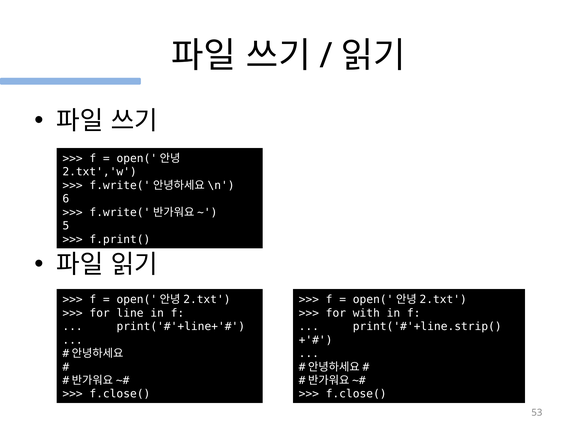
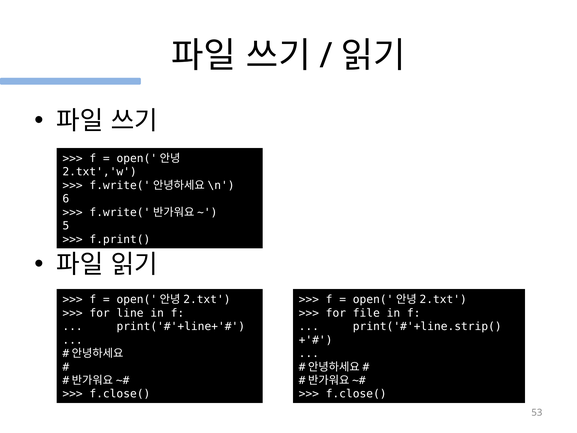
with: with -> file
